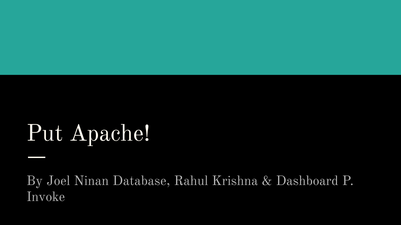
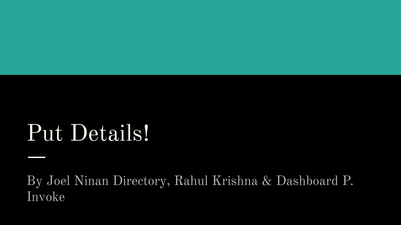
Apache: Apache -> Details
Database: Database -> Directory
